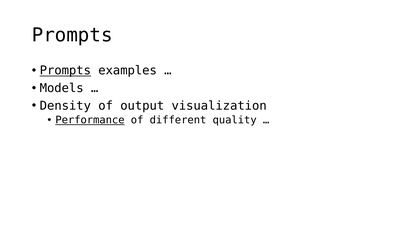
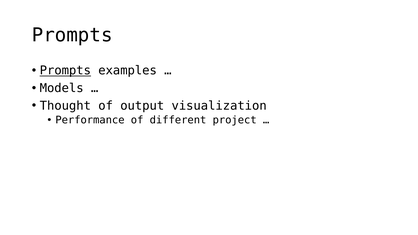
Density: Density -> Thought
Performance underline: present -> none
quality: quality -> project
